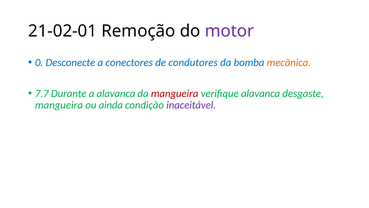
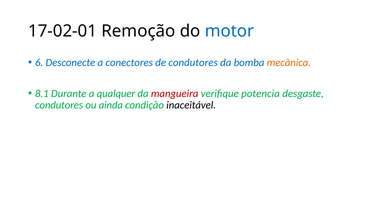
21-02-01: 21-02-01 -> 17-02-01
motor colour: purple -> blue
0: 0 -> 6
7.7: 7.7 -> 8.1
a alavanca: alavanca -> qualquer
verifique alavanca: alavanca -> potencia
mangueira at (59, 105): mangueira -> condutores
inaceitável colour: purple -> black
